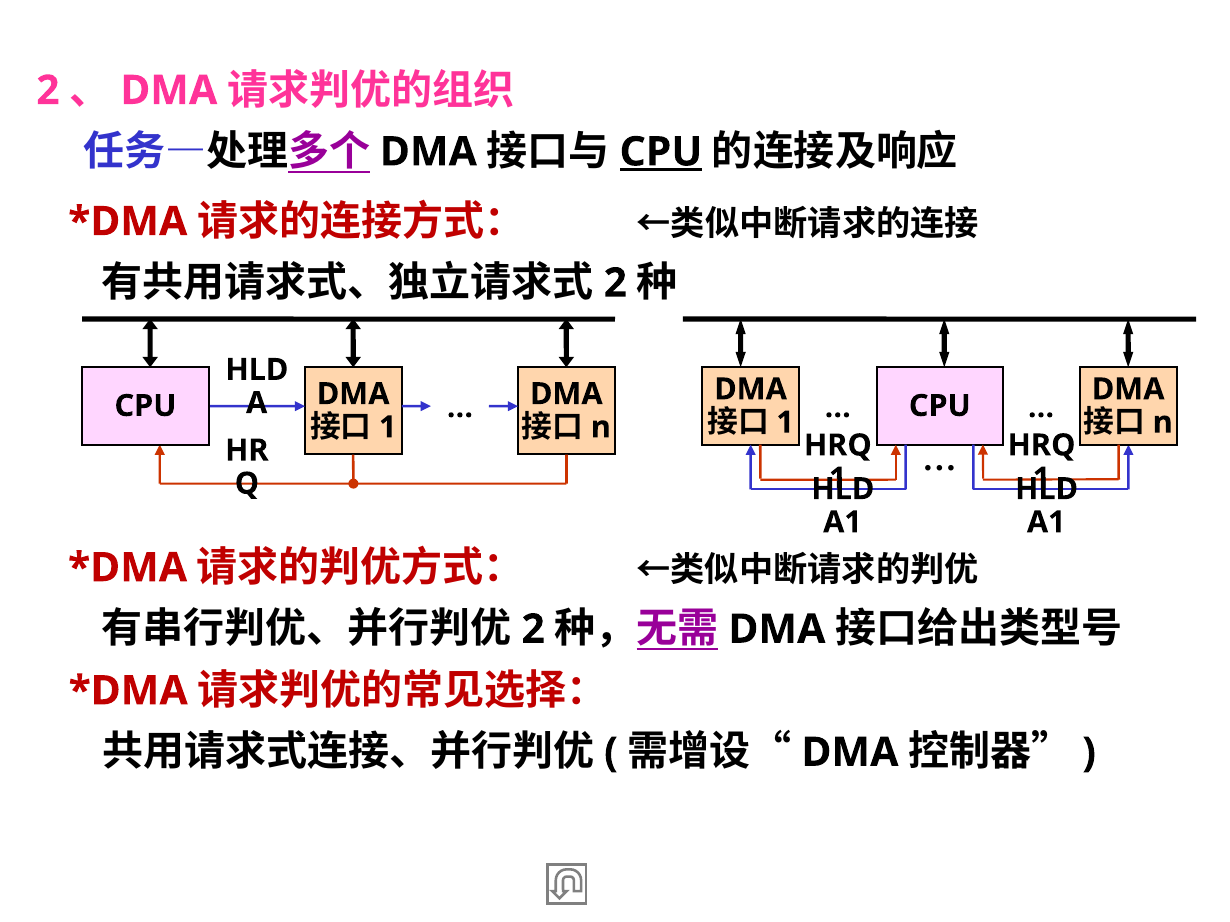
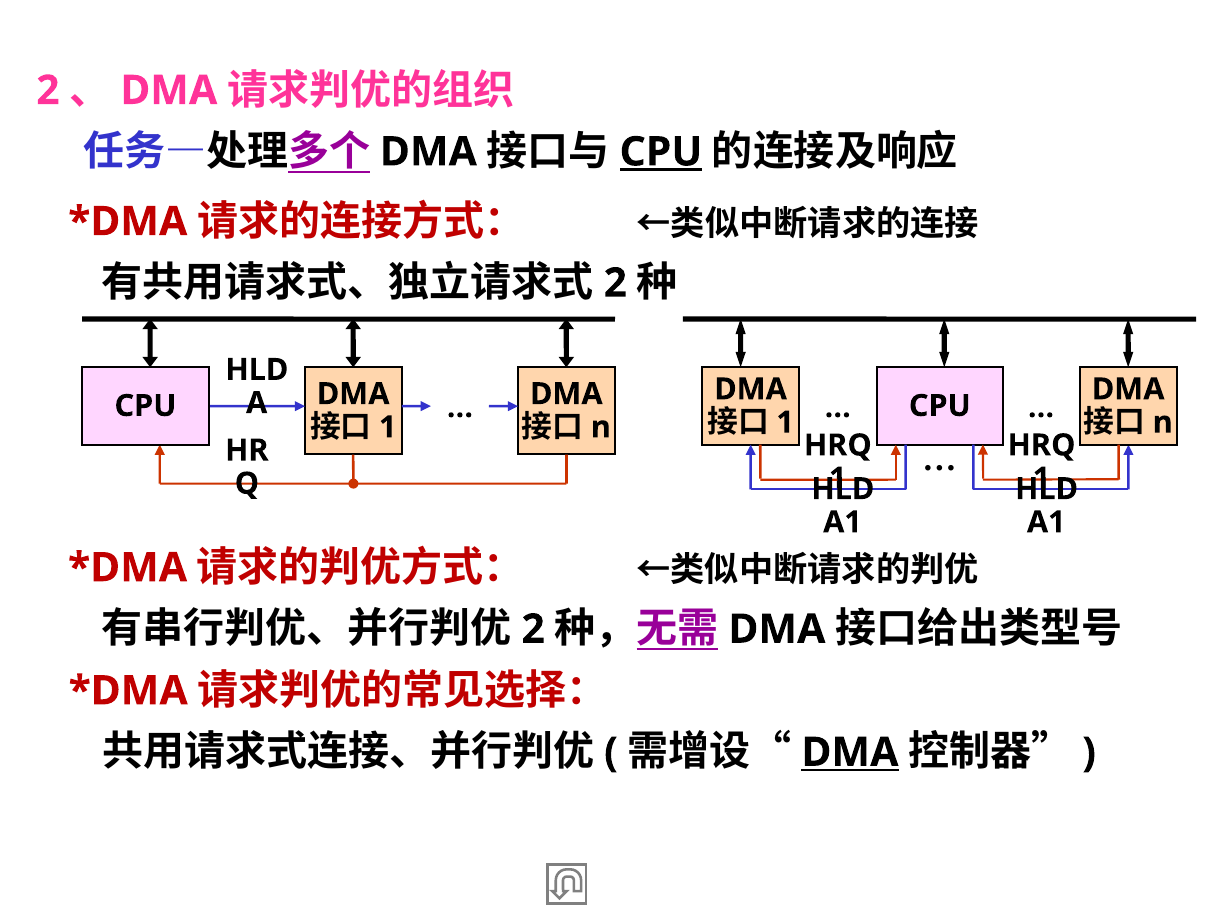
DMA at (850, 753) underline: none -> present
